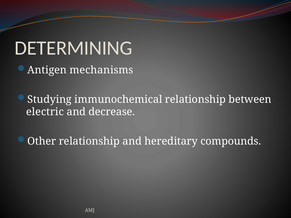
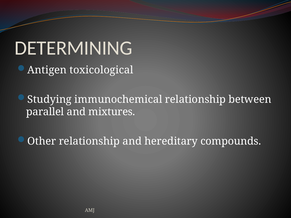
mechanisms: mechanisms -> toxicological
electric: electric -> parallel
decrease: decrease -> mixtures
